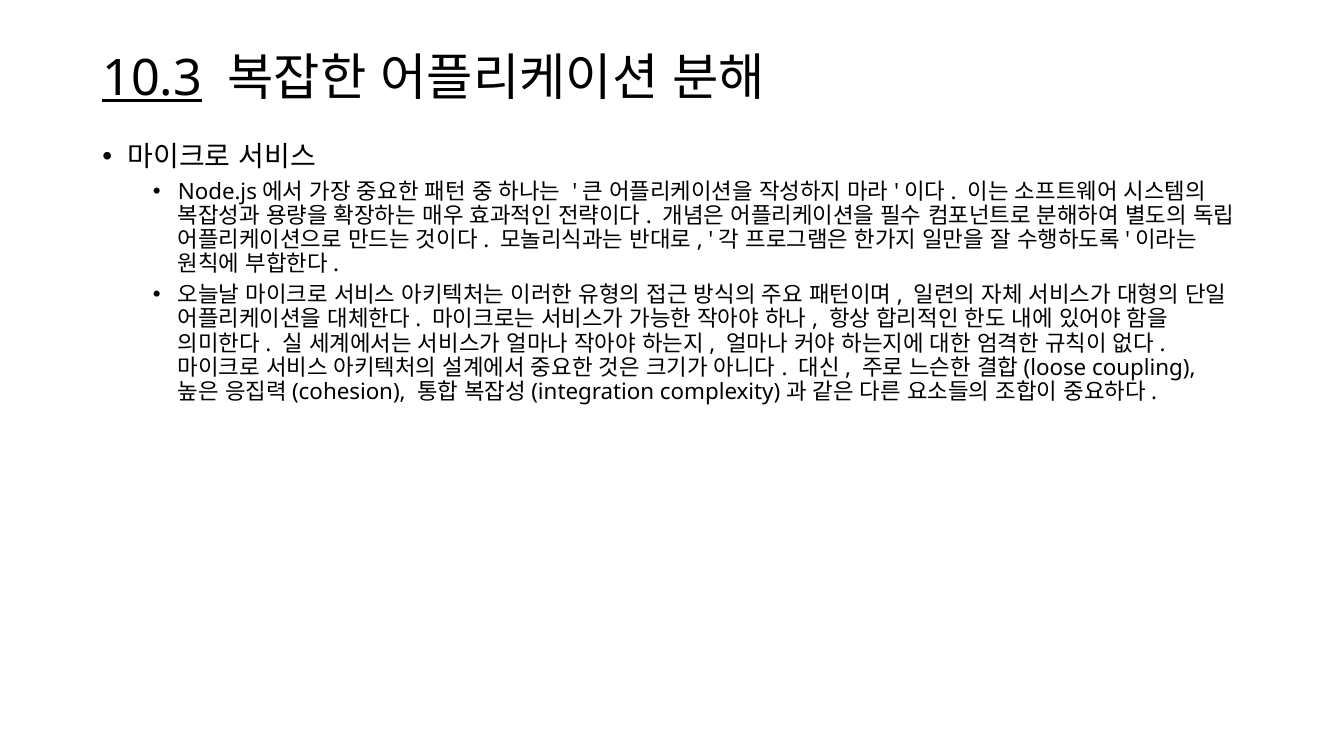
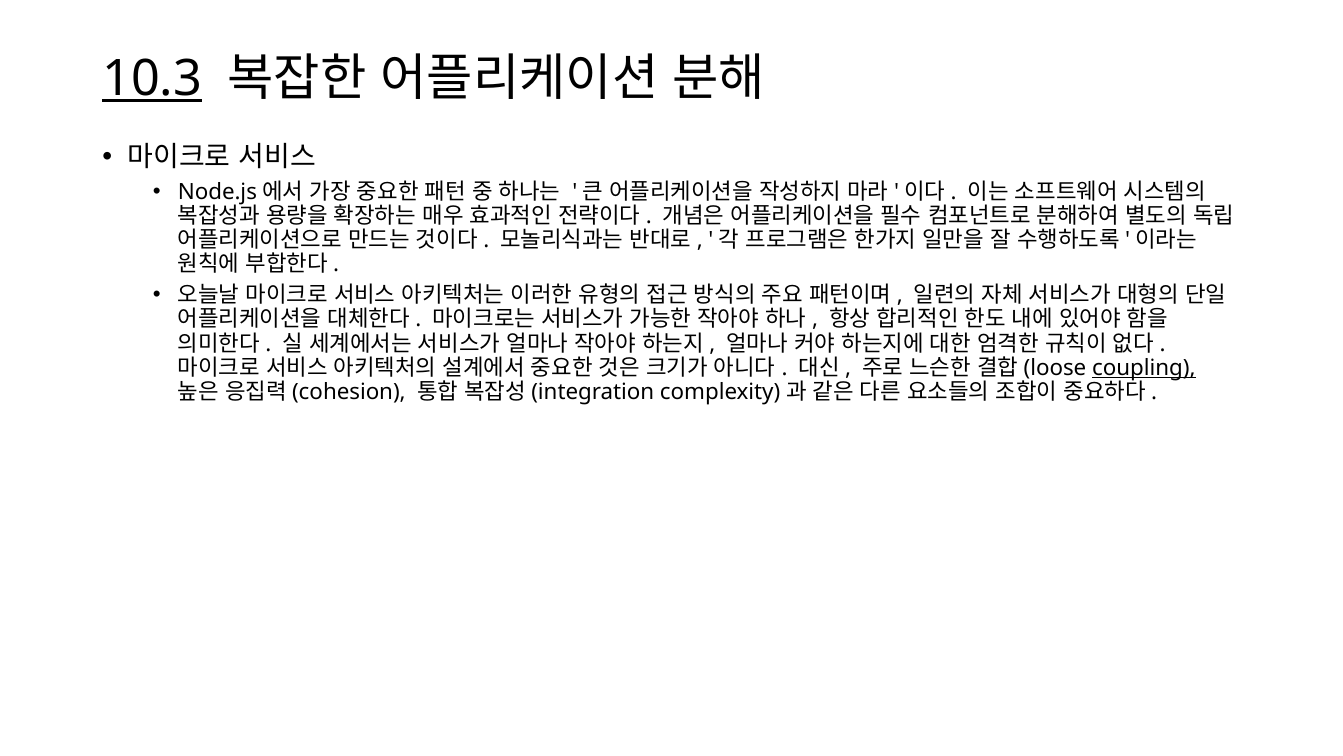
coupling underline: none -> present
